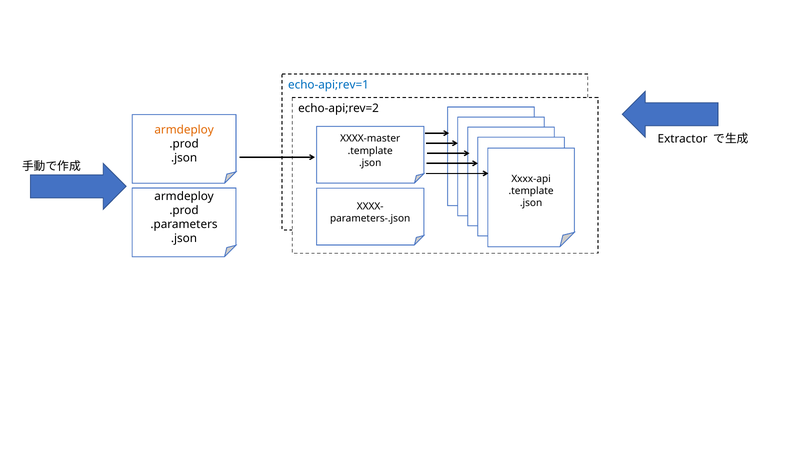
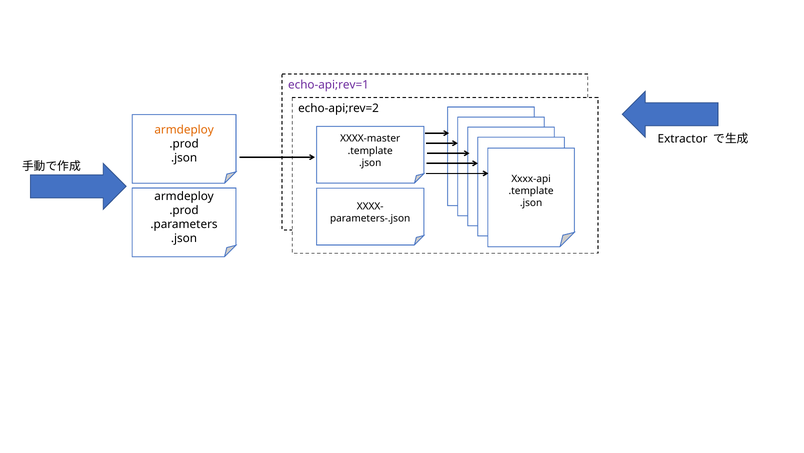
echo-api;rev=1 colour: blue -> purple
